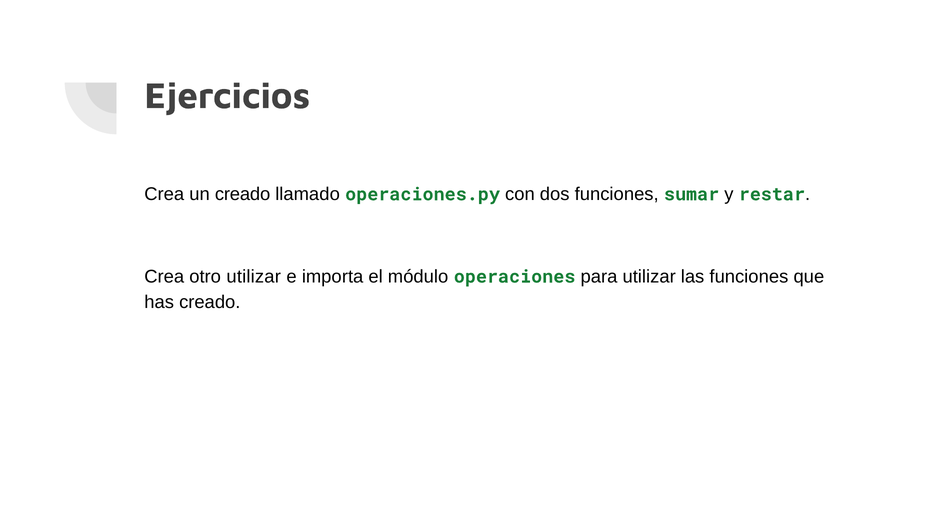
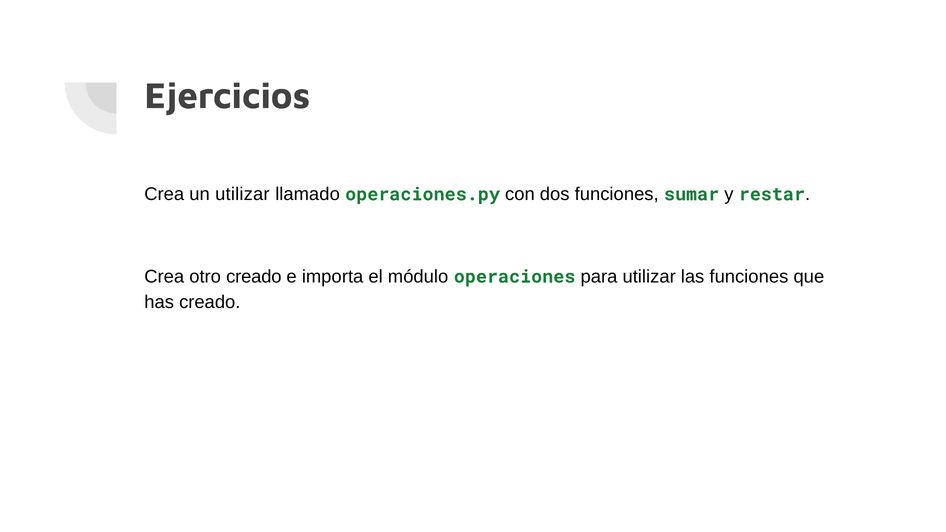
un creado: creado -> utilizar
otro utilizar: utilizar -> creado
